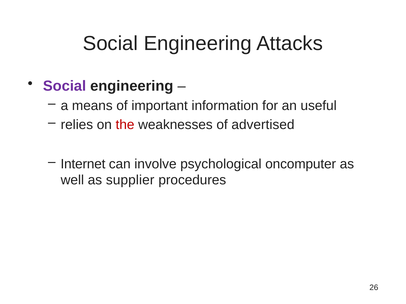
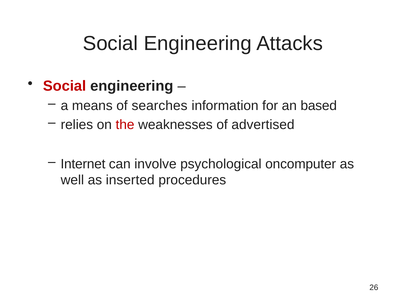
Social at (65, 86) colour: purple -> red
important: important -> searches
useful: useful -> based
supplier: supplier -> inserted
